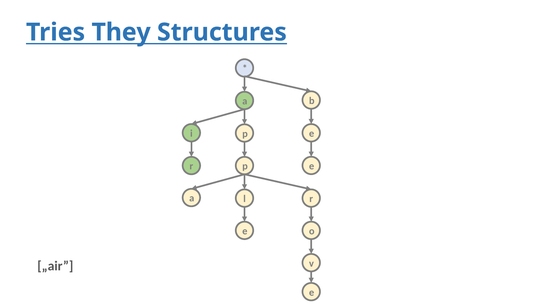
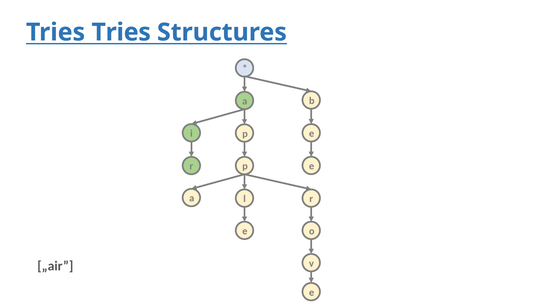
Tries They: They -> Tries
